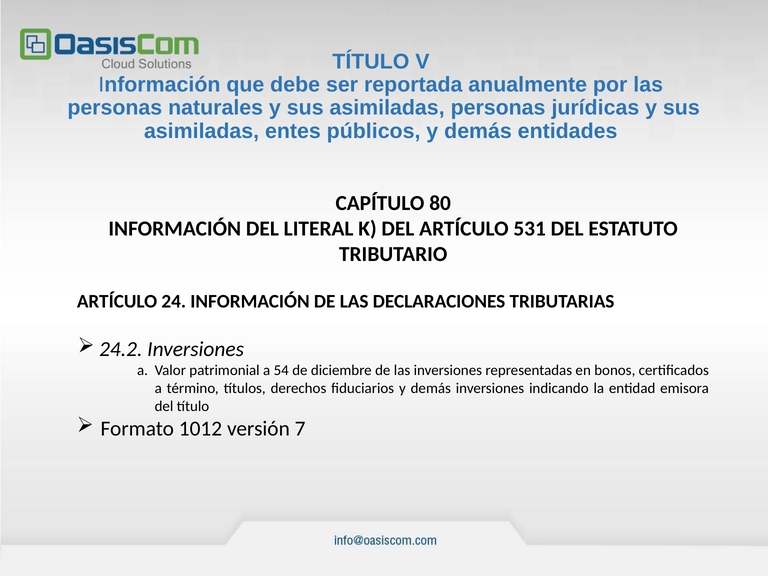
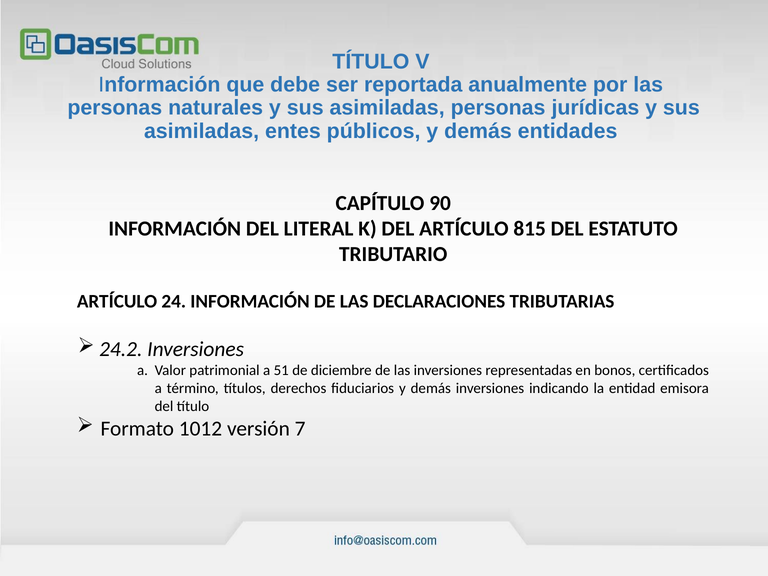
80: 80 -> 90
531: 531 -> 815
54: 54 -> 51
